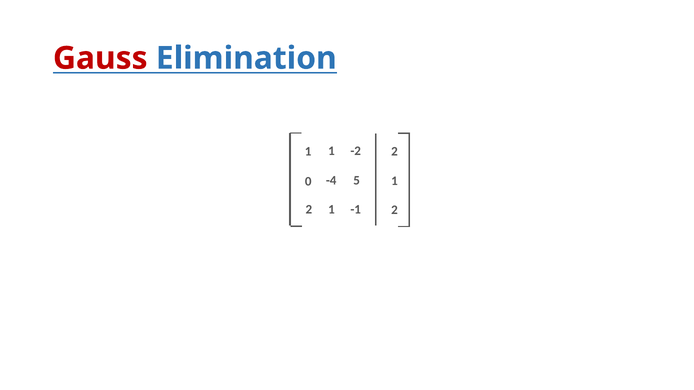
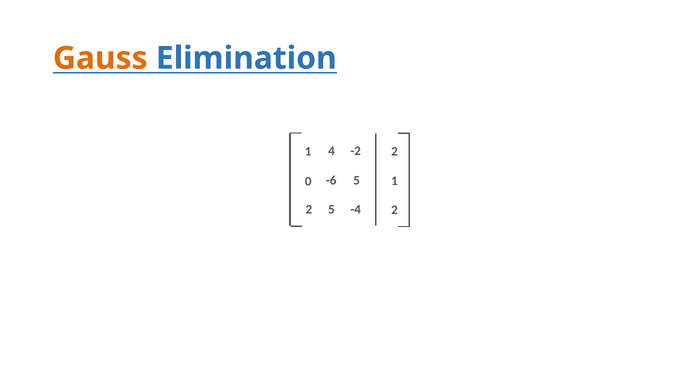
Gauss colour: red -> orange
1 1: 1 -> 4
-4: -4 -> -6
1 at (331, 210): 1 -> 5
-1: -1 -> -4
